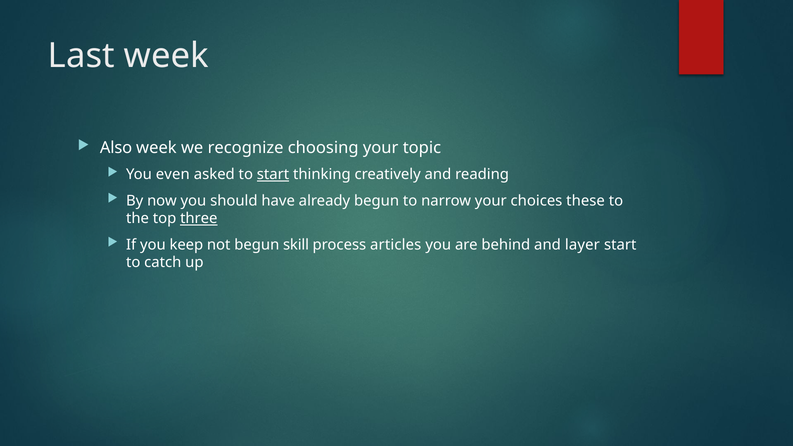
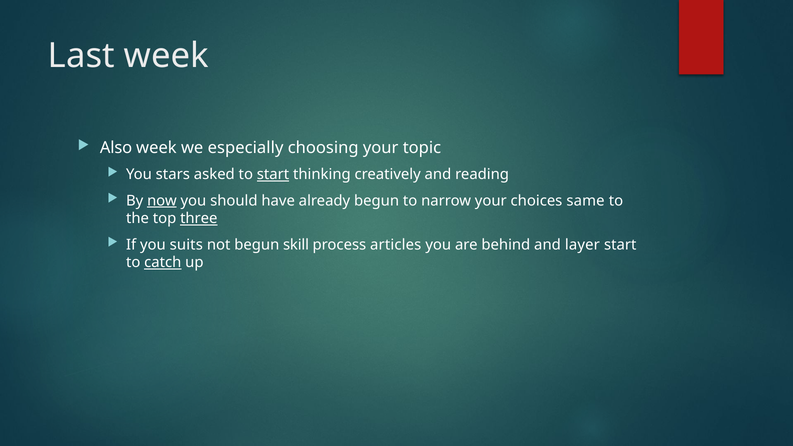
recognize: recognize -> especially
even: even -> stars
now underline: none -> present
these: these -> same
keep: keep -> suits
catch underline: none -> present
